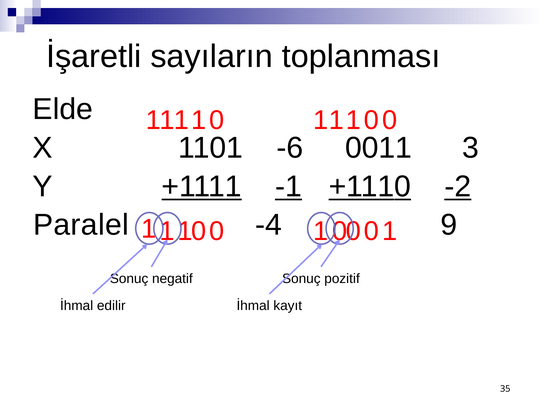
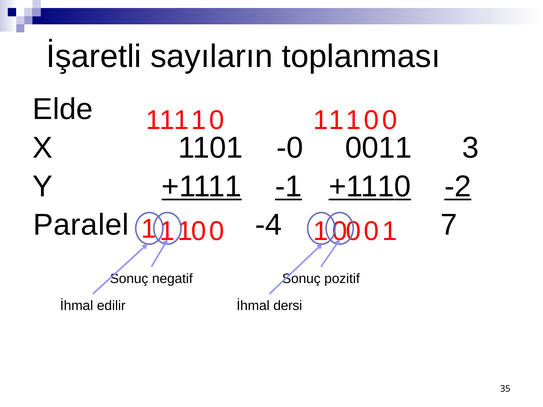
-6: -6 -> -0
9: 9 -> 7
kayıt: kayıt -> dersi
